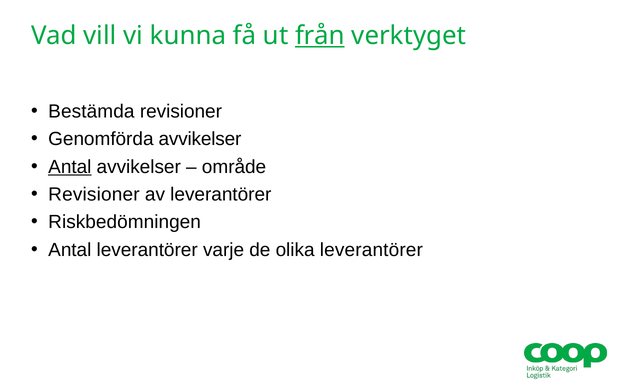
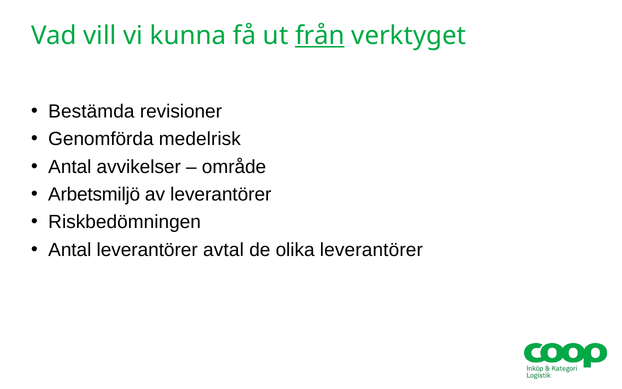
Genomförda avvikelser: avvikelser -> medelrisk
Antal at (70, 167) underline: present -> none
Revisioner at (94, 194): Revisioner -> Arbetsmiljö
varje: varje -> avtal
